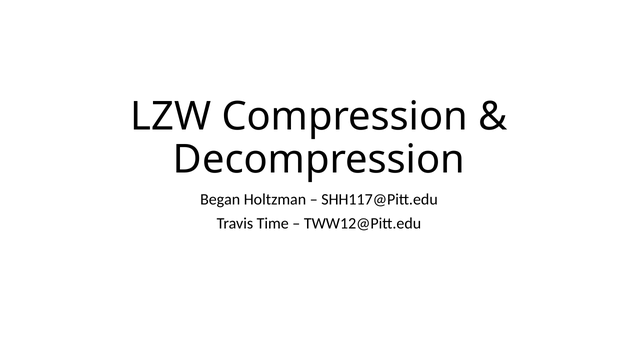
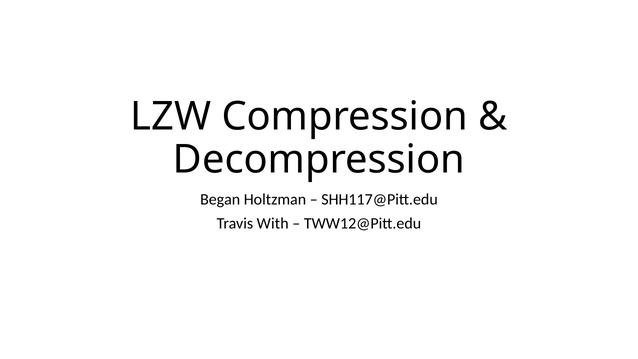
Time: Time -> With
